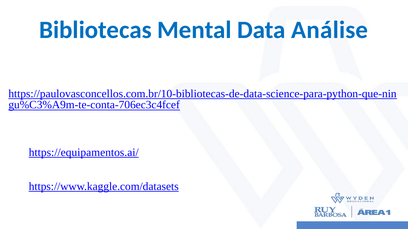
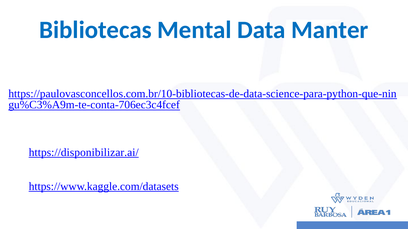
Análise: Análise -> Manter
https://equipamentos.ai/: https://equipamentos.ai/ -> https://disponibilizar.ai/
